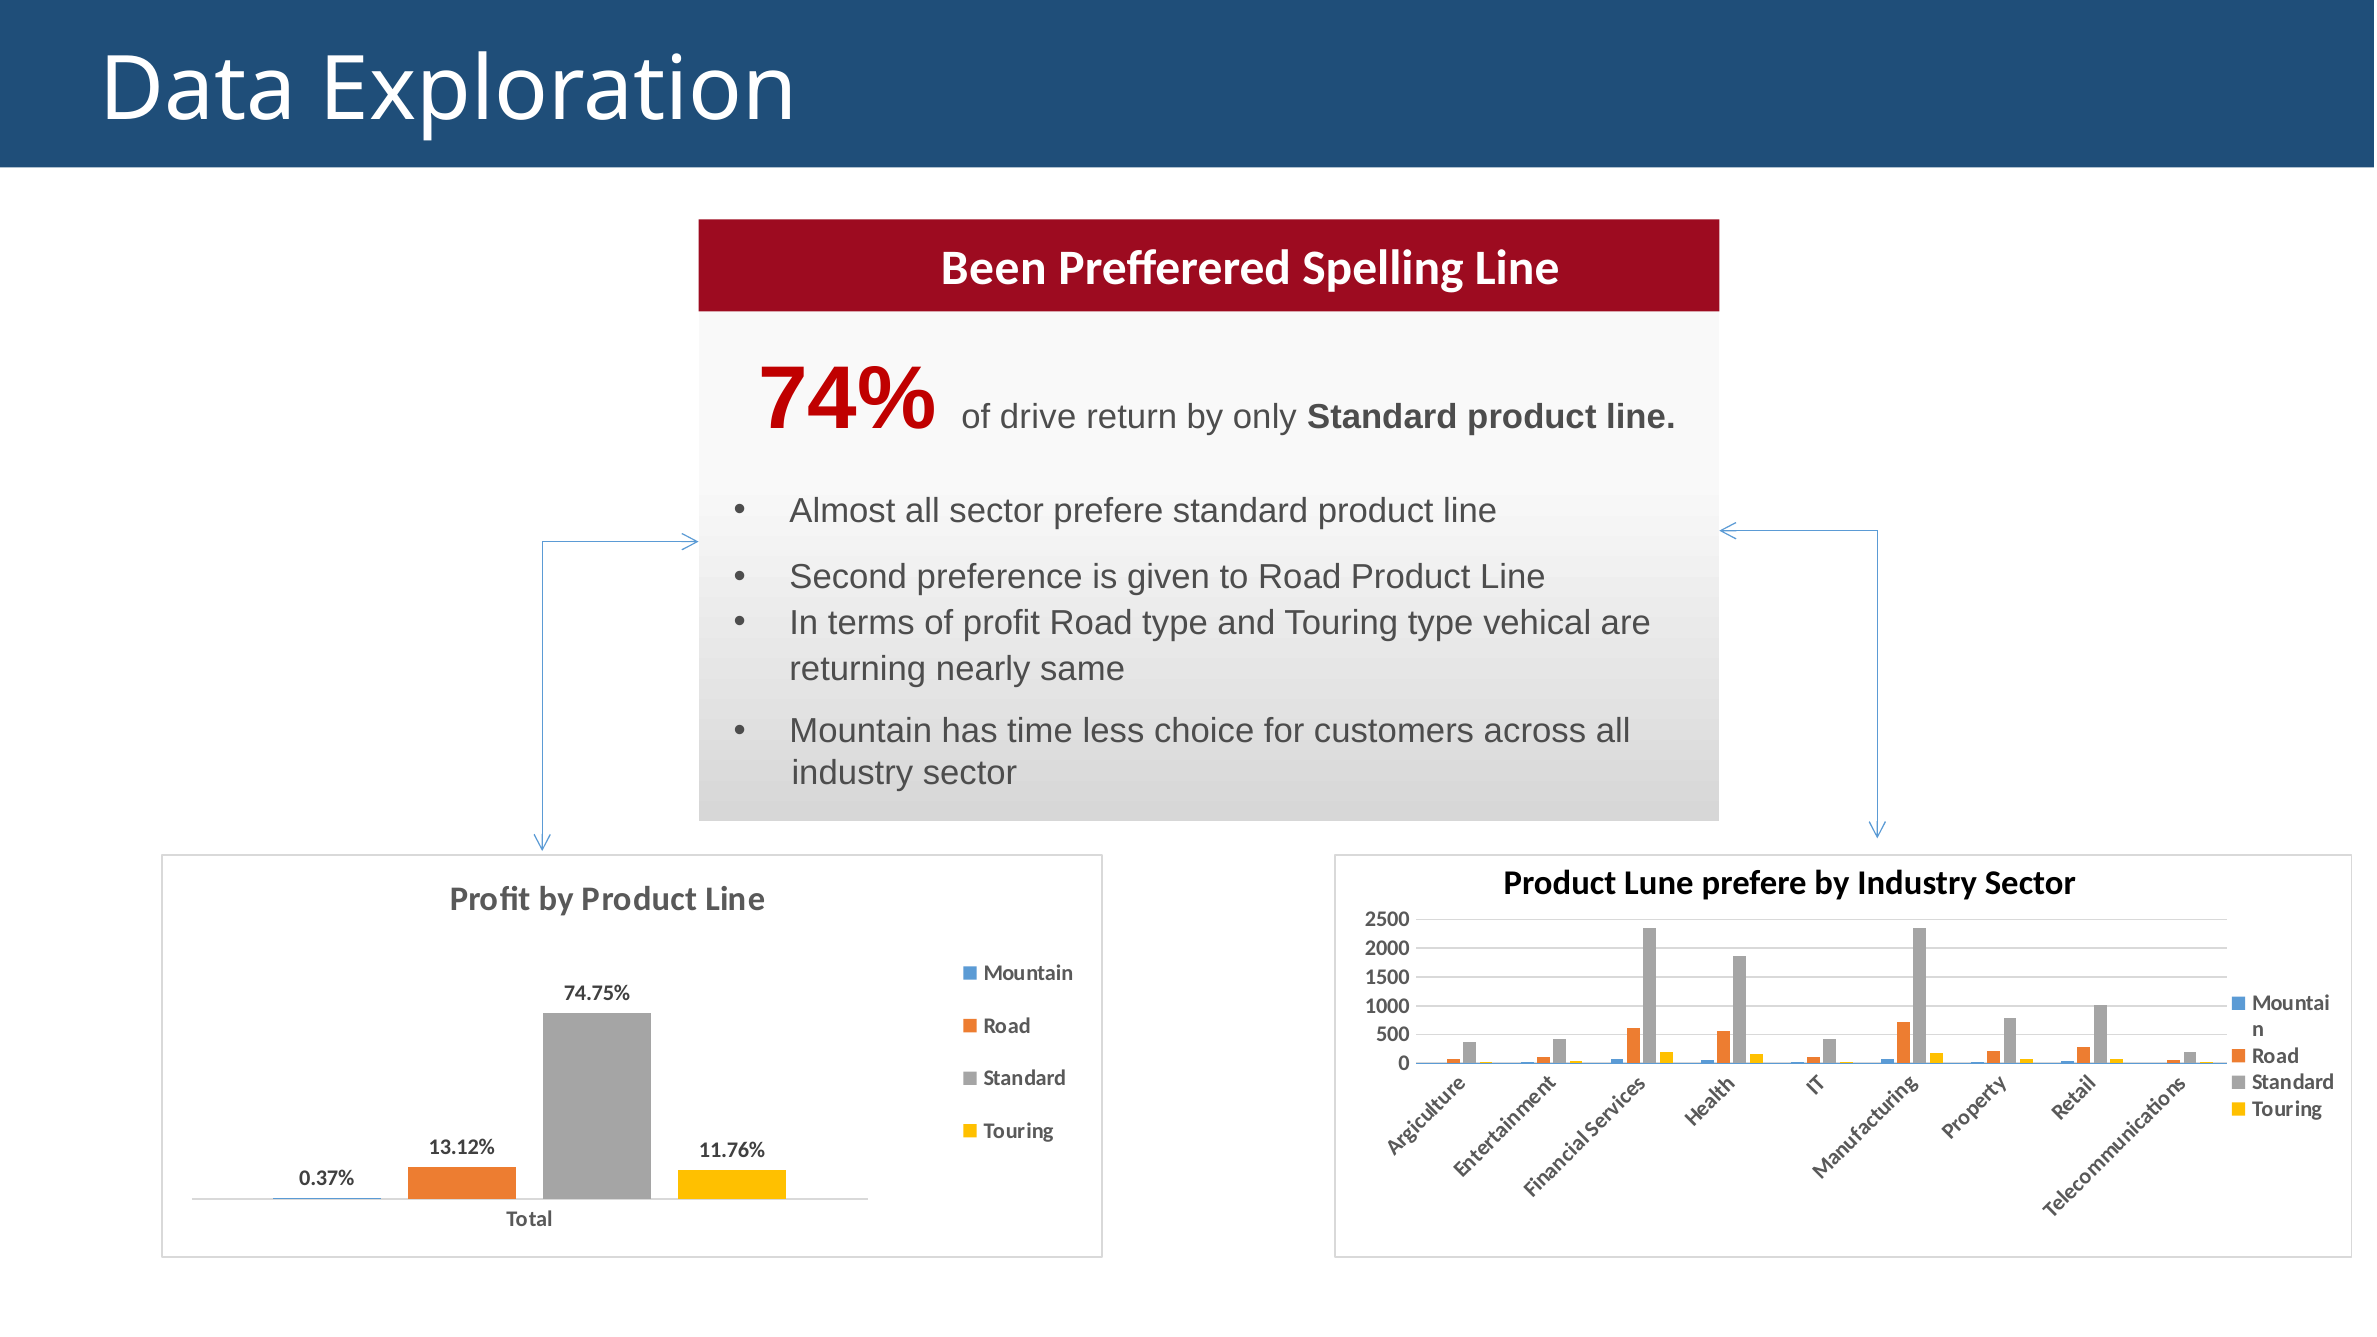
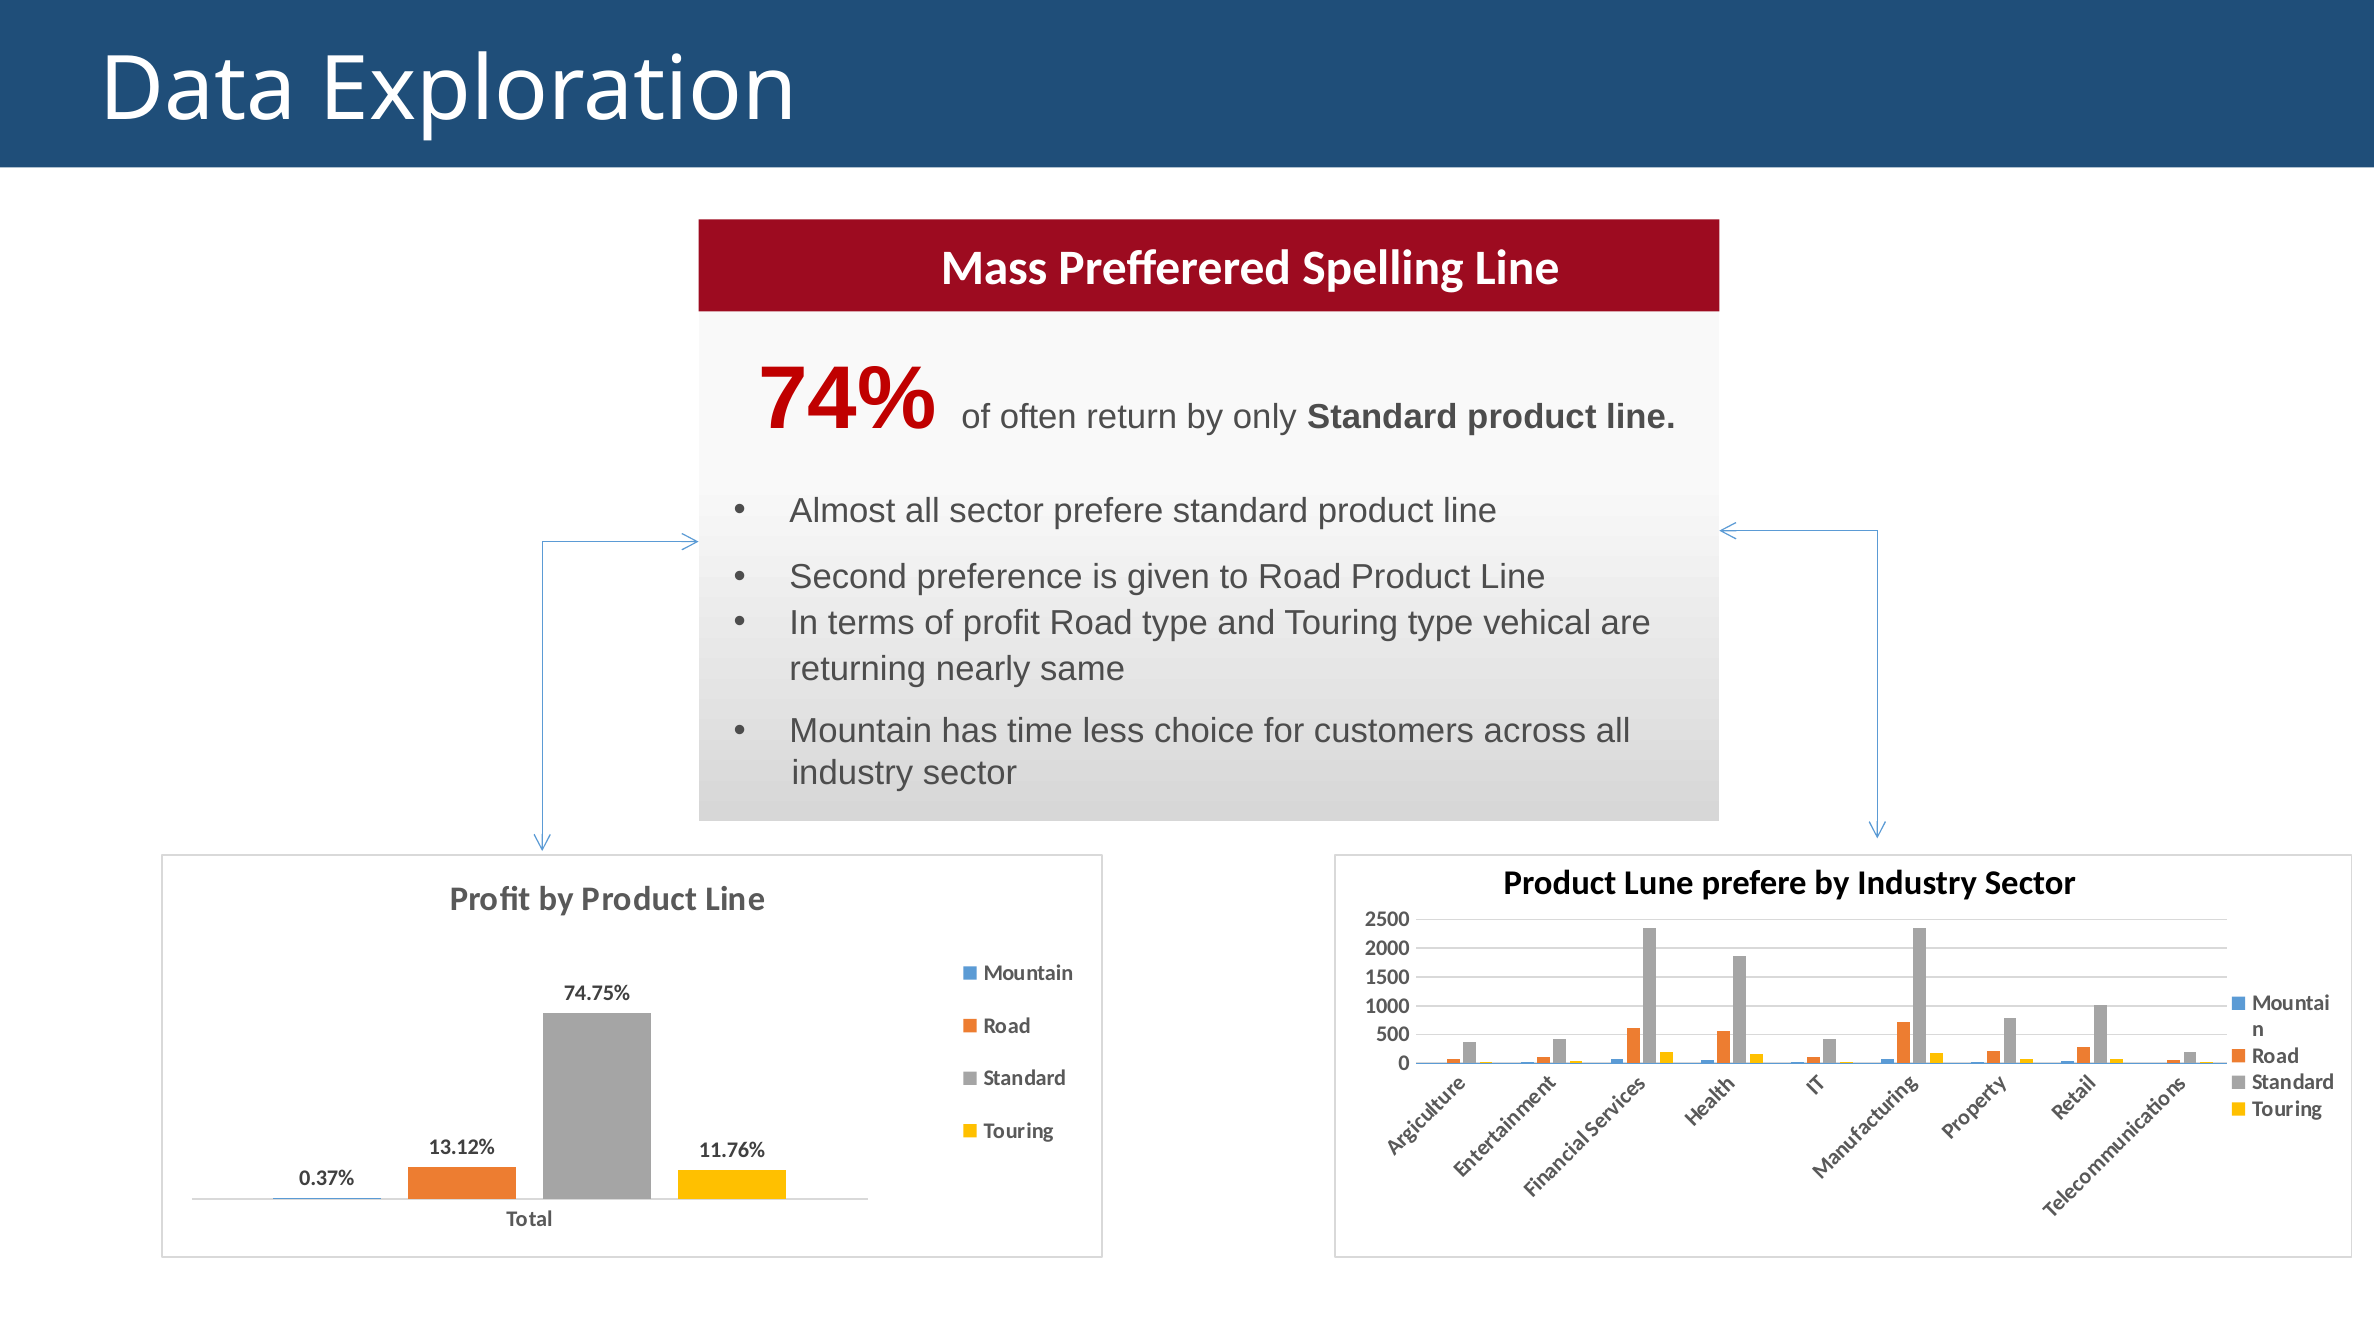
Been: Been -> Mass
drive: drive -> often
